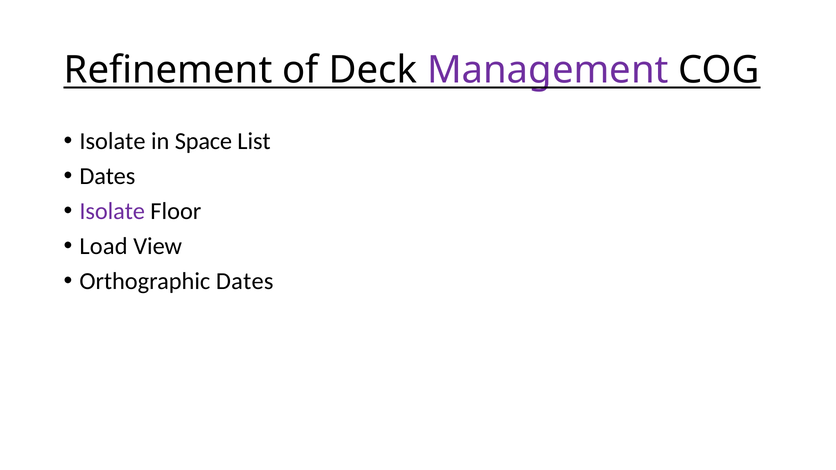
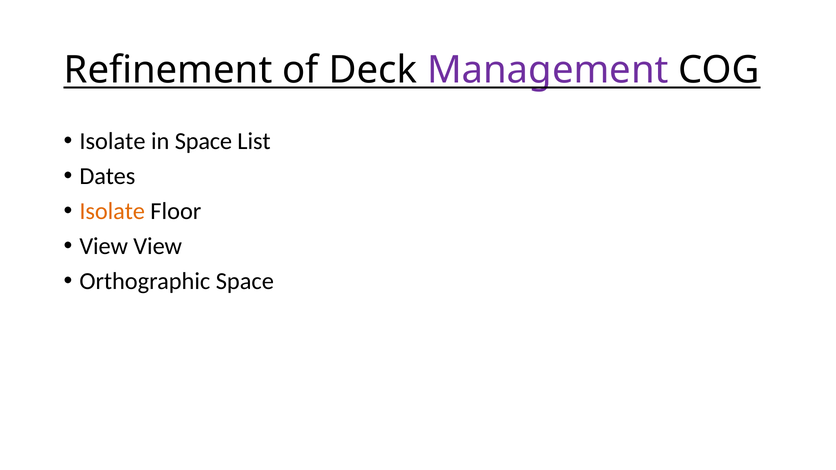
Isolate at (112, 211) colour: purple -> orange
Load at (103, 247): Load -> View
Orthographic Dates: Dates -> Space
